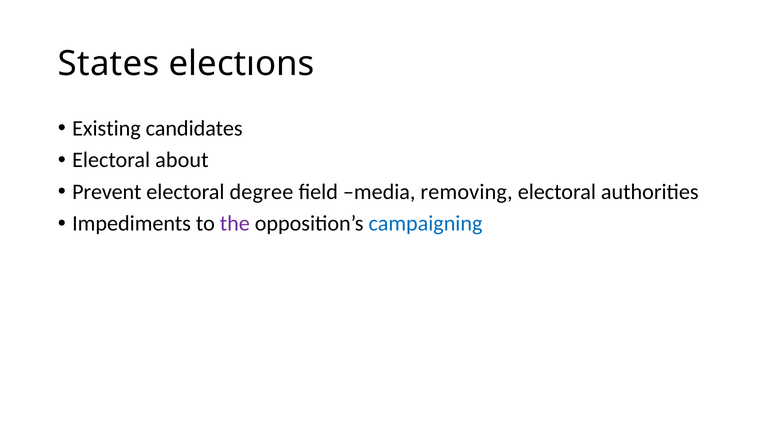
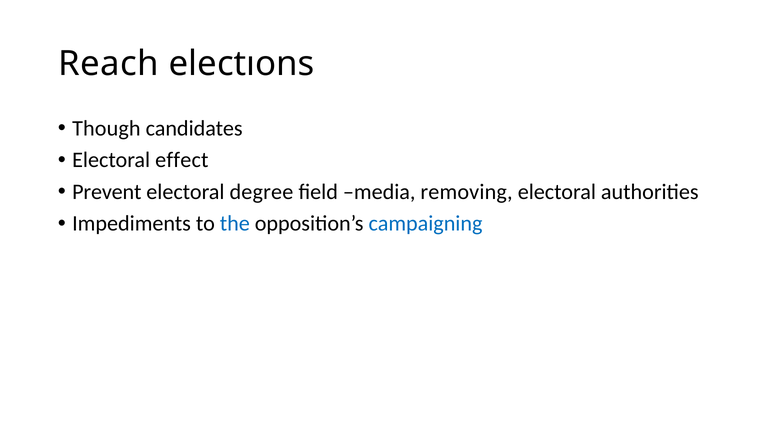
States: States -> Reach
Existing: Existing -> Though
about: about -> effect
the colour: purple -> blue
